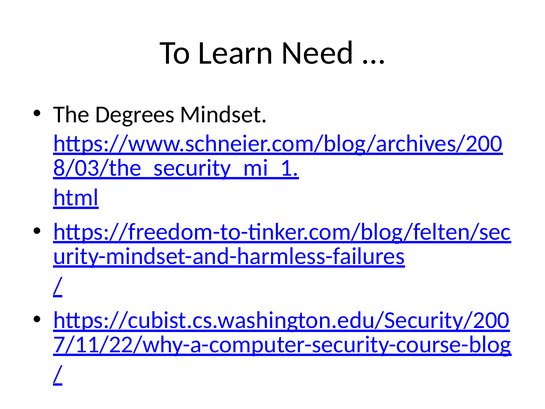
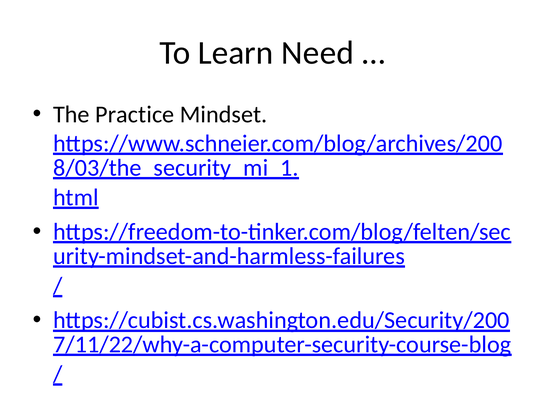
Degrees: Degrees -> Practice
